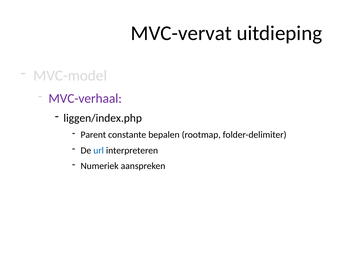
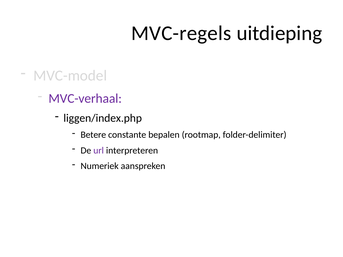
MVC-vervat: MVC-vervat -> MVC-regels
Parent: Parent -> Betere
url colour: blue -> purple
